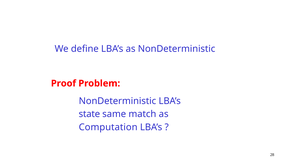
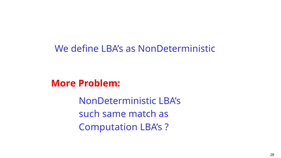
Proof: Proof -> More
state: state -> such
